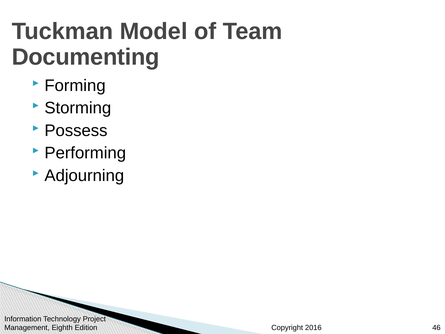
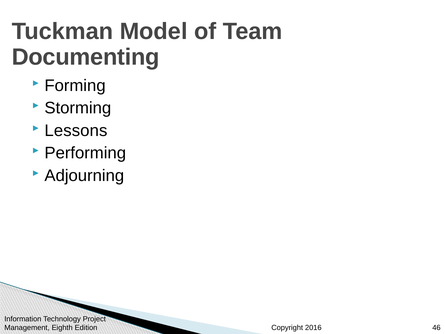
Possess: Possess -> Lessons
